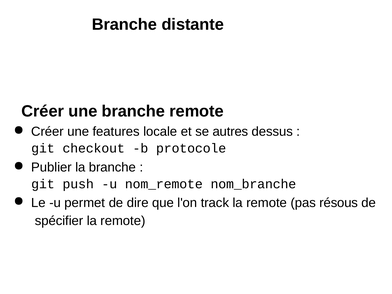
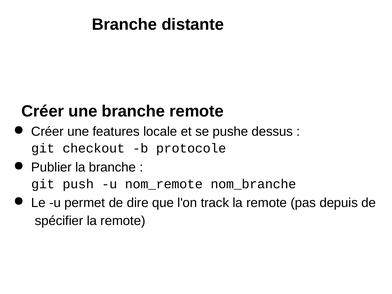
autres: autres -> pushe
résous: résous -> depuis
